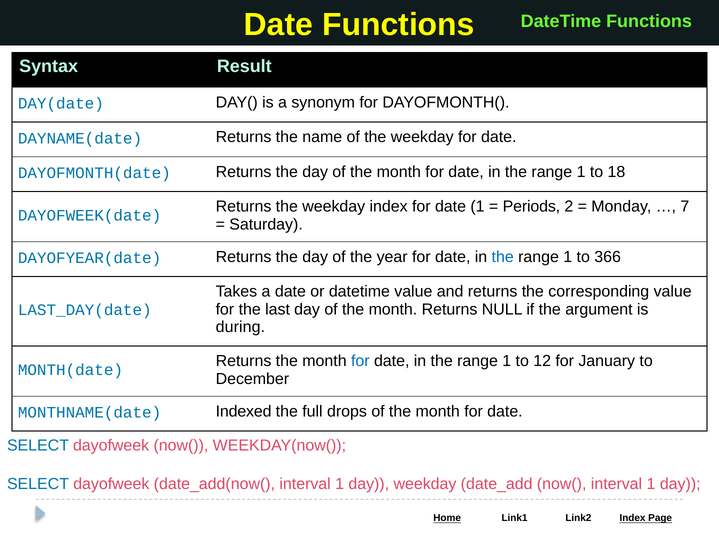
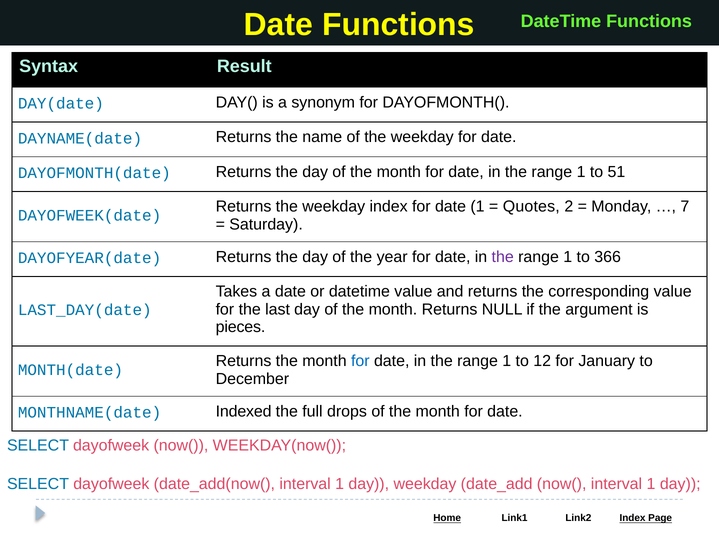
18: 18 -> 51
Periods: Periods -> Quotes
the at (503, 257) colour: blue -> purple
during: during -> pieces
